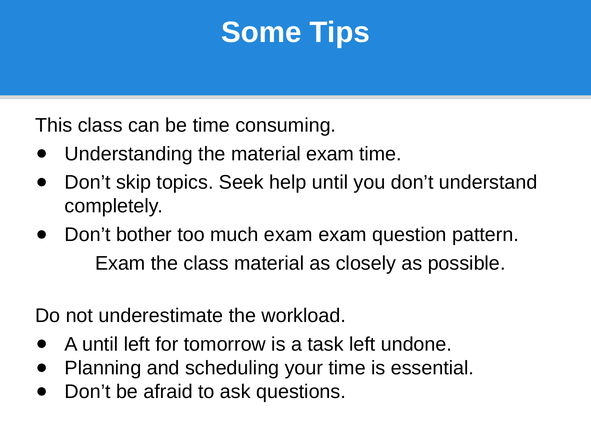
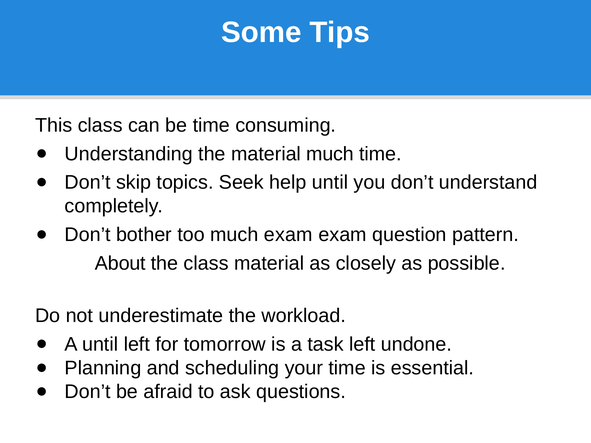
material exam: exam -> much
Exam at (120, 263): Exam -> About
